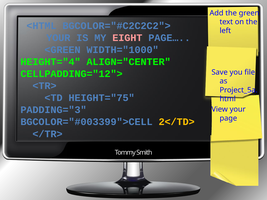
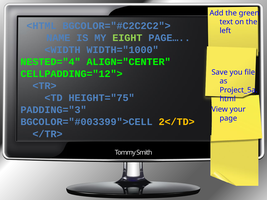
YOUR at (58, 38): YOUR -> NAME
EIGHT colour: pink -> light green
<GREEN: <GREEN -> <WIDTH
HEIGHT="4: HEIGHT="4 -> NESTED="4
